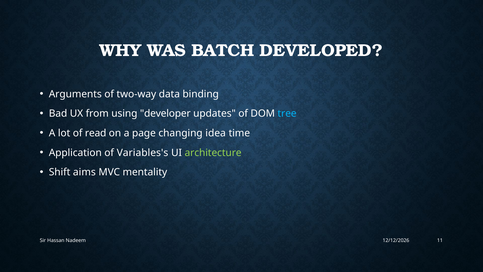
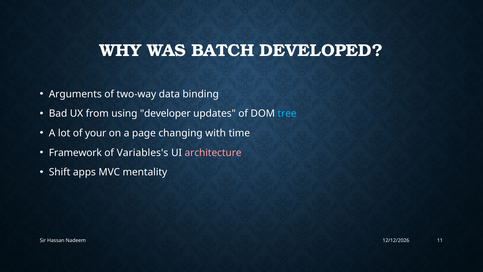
read: read -> your
idea: idea -> with
Application: Application -> Framework
architecture colour: light green -> pink
aims: aims -> apps
